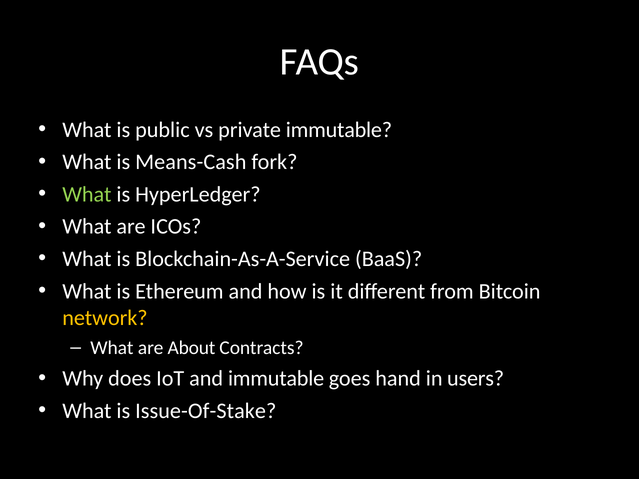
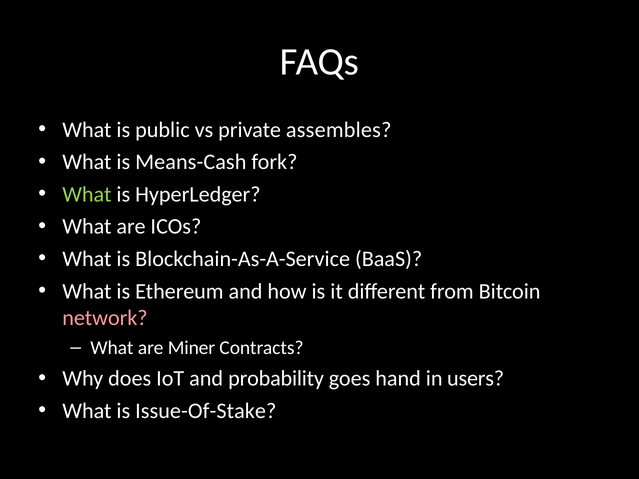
private immutable: immutable -> assembles
network colour: yellow -> pink
About: About -> Miner
and immutable: immutable -> probability
